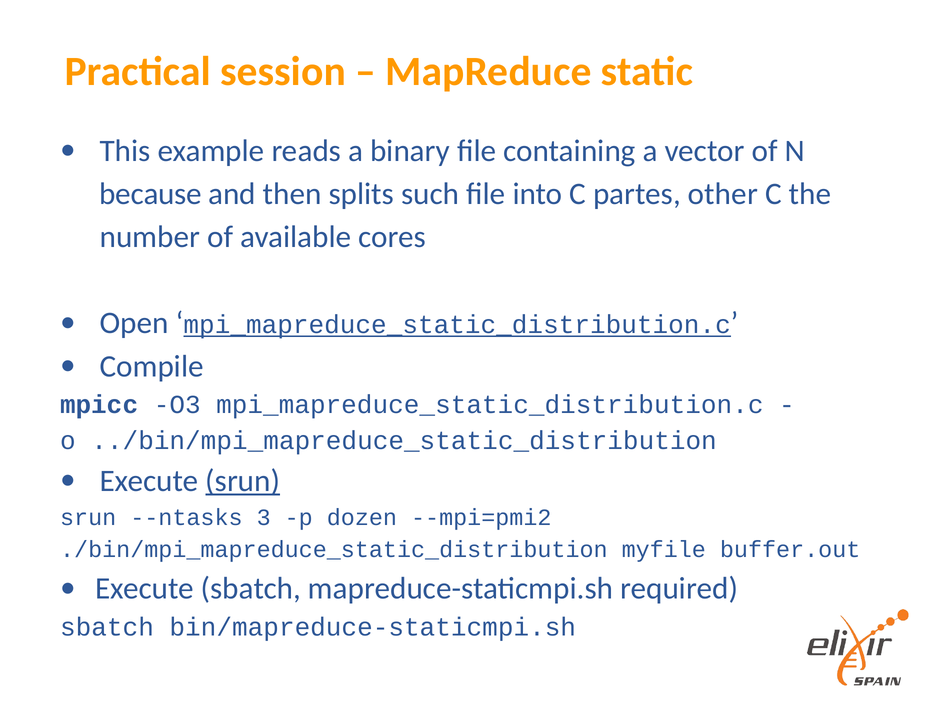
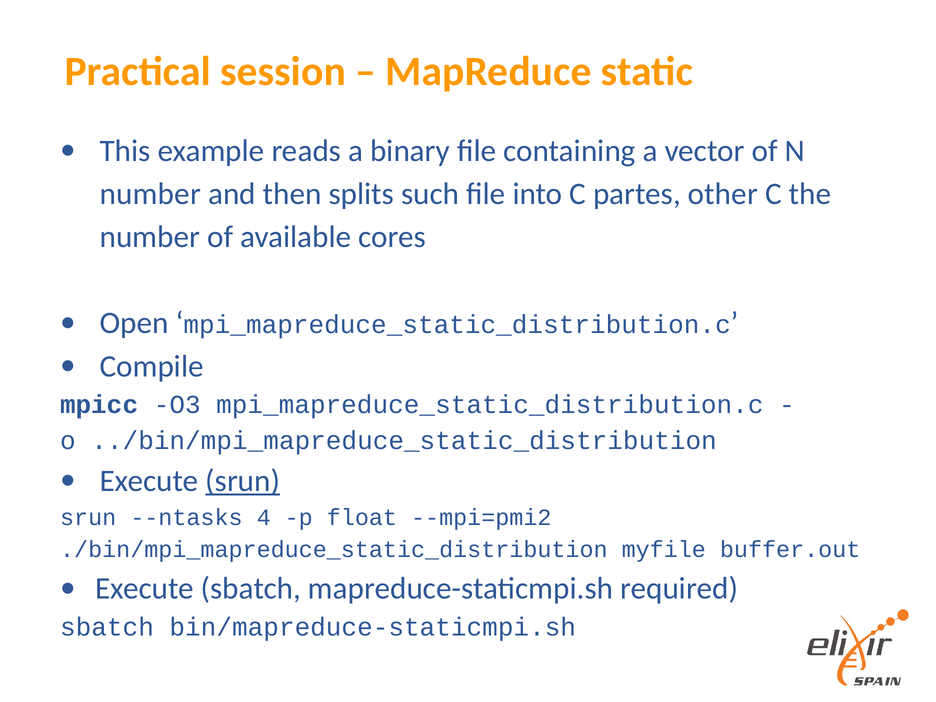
because at (151, 194): because -> number
mpi_mapreduce_static_distribution.c at (457, 325) underline: present -> none
3: 3 -> 4
dozen: dozen -> float
